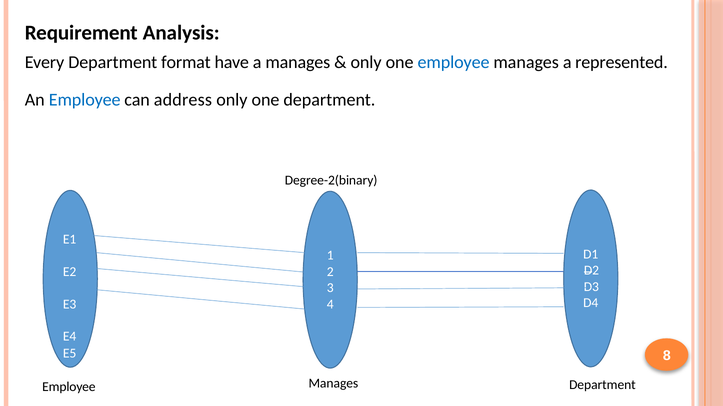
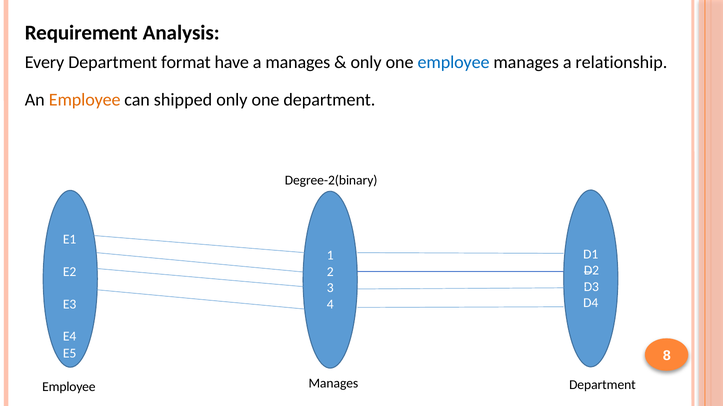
represented: represented -> relationship
Employee at (85, 100) colour: blue -> orange
address: address -> shipped
